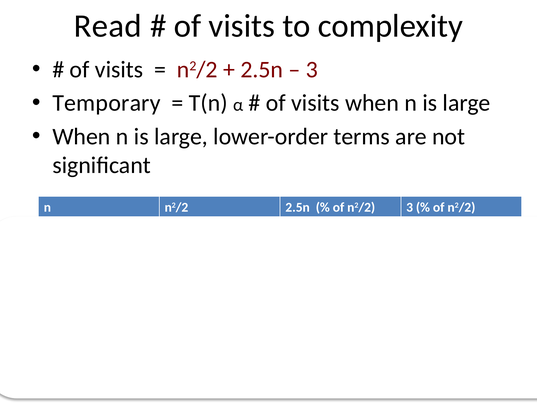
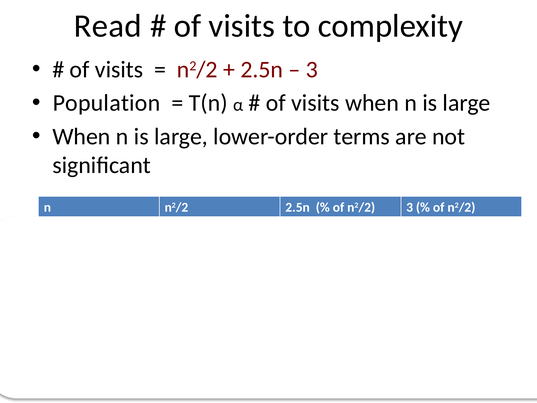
Temporary: Temporary -> Population
